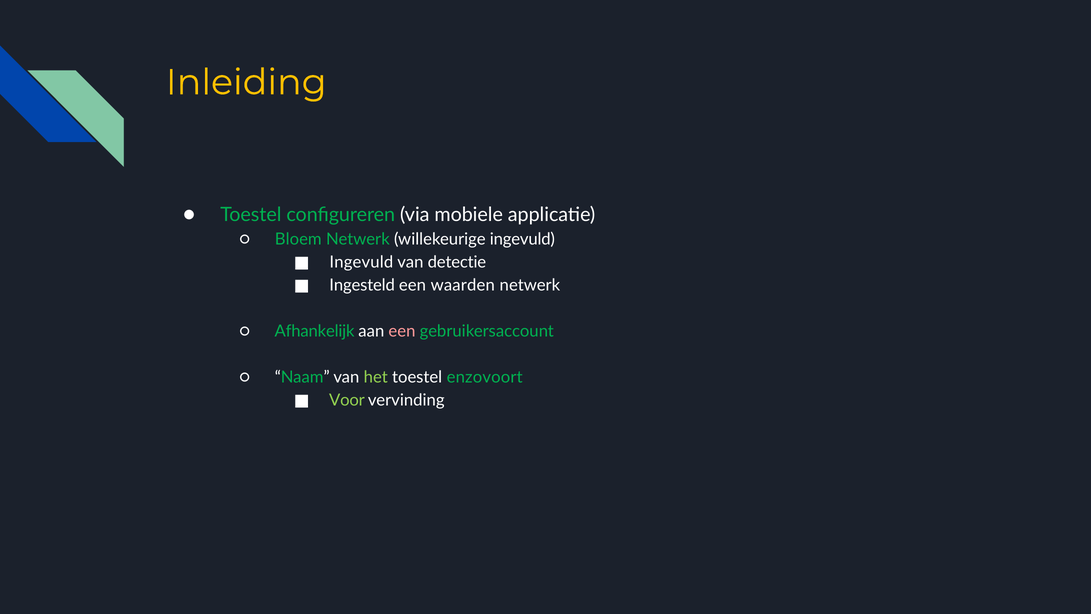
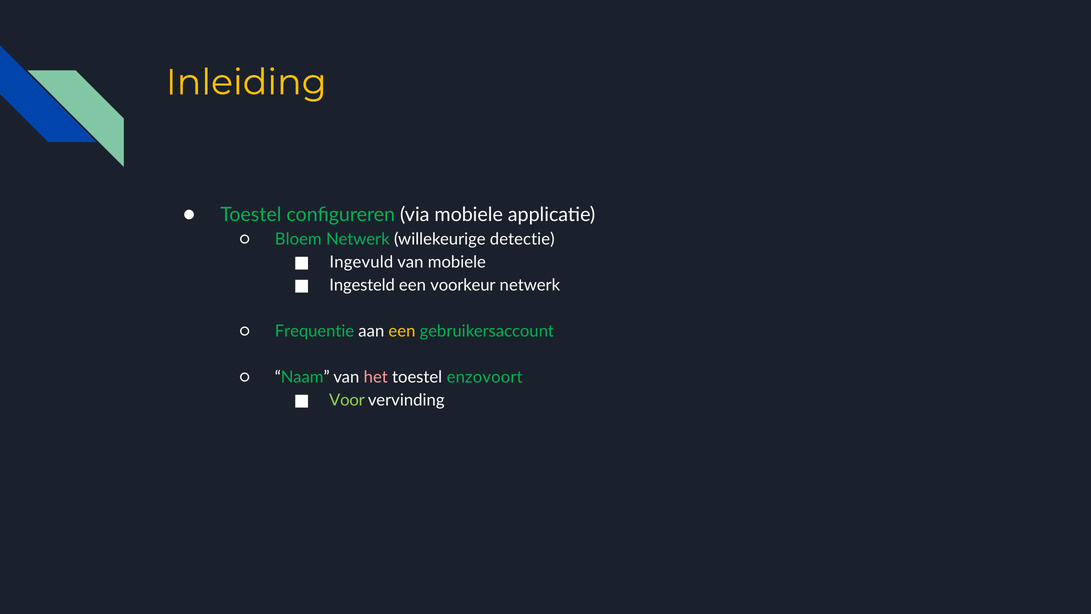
willekeurige ingevuld: ingevuld -> detectie
van detectie: detectie -> mobiele
waarden: waarden -> voorkeur
Afhankelijk: Afhankelijk -> Frequentie
een at (402, 331) colour: pink -> yellow
het colour: light green -> pink
